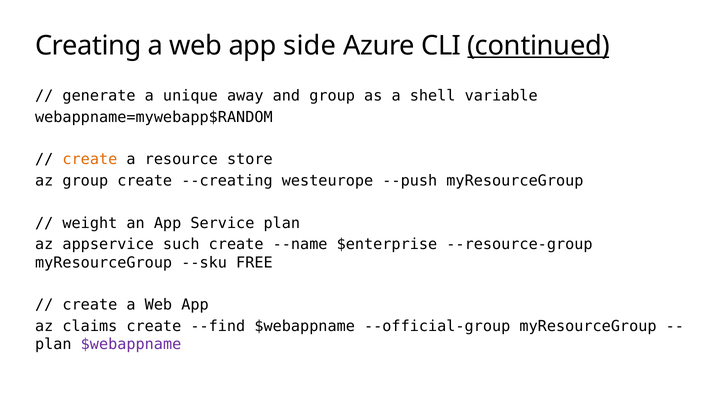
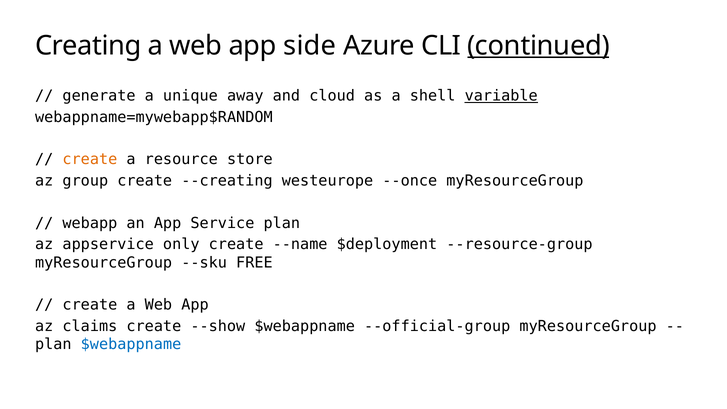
and group: group -> cloud
variable underline: none -> present
--push: --push -> --once
weight: weight -> webapp
such: such -> only
$enterprise: $enterprise -> $deployment
--find: --find -> --show
$webappname at (131, 344) colour: purple -> blue
